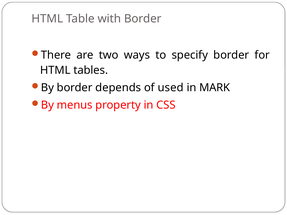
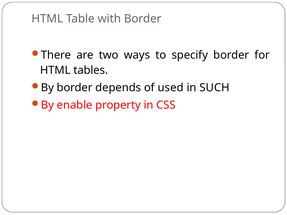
MARK: MARK -> SUCH
menus: menus -> enable
